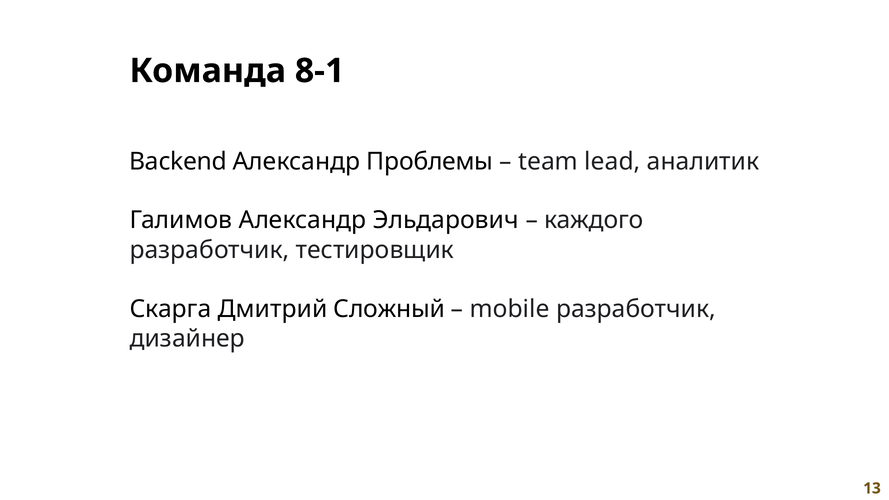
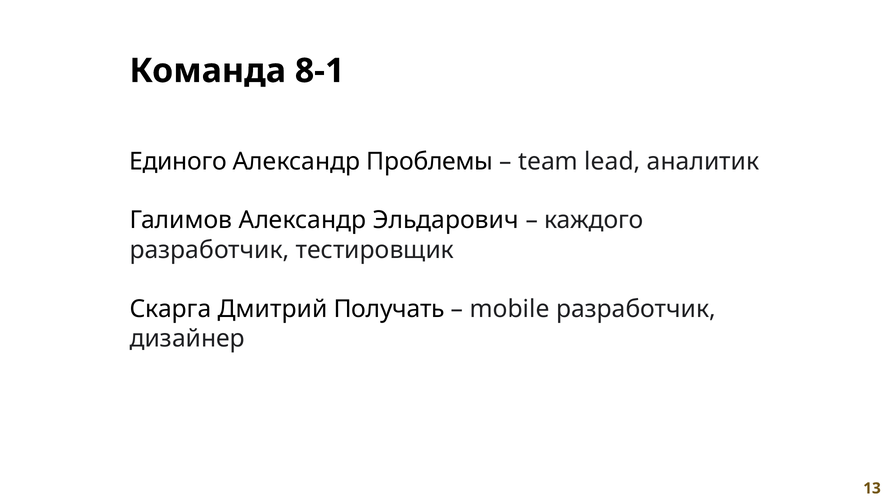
Backend: Backend -> Единого
Сложный: Сложный -> Получать
